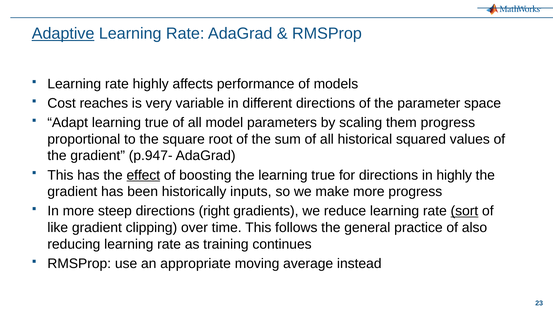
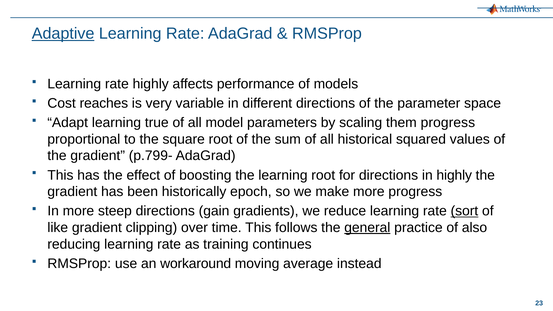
p.947-: p.947- -> p.799-
effect underline: present -> none
the learning true: true -> root
inputs: inputs -> epoch
right: right -> gain
general underline: none -> present
appropriate: appropriate -> workaround
